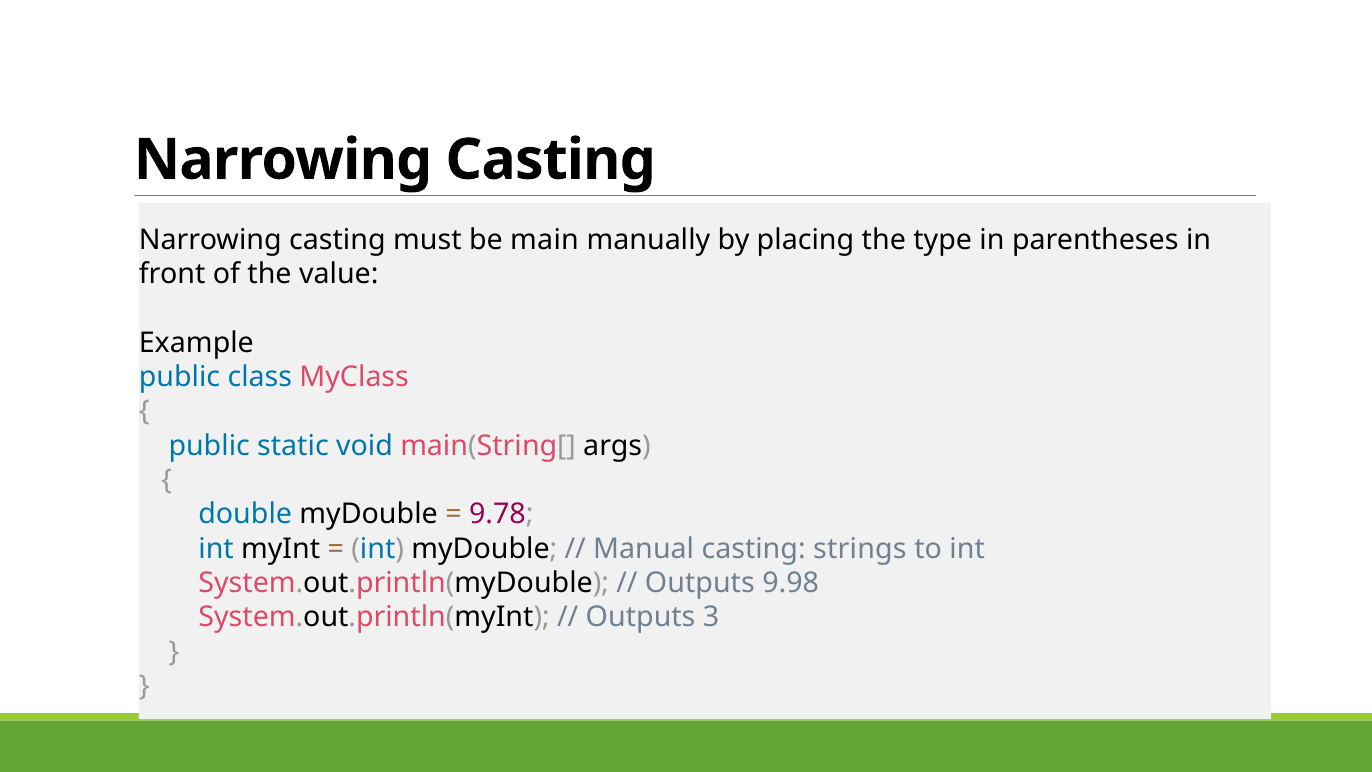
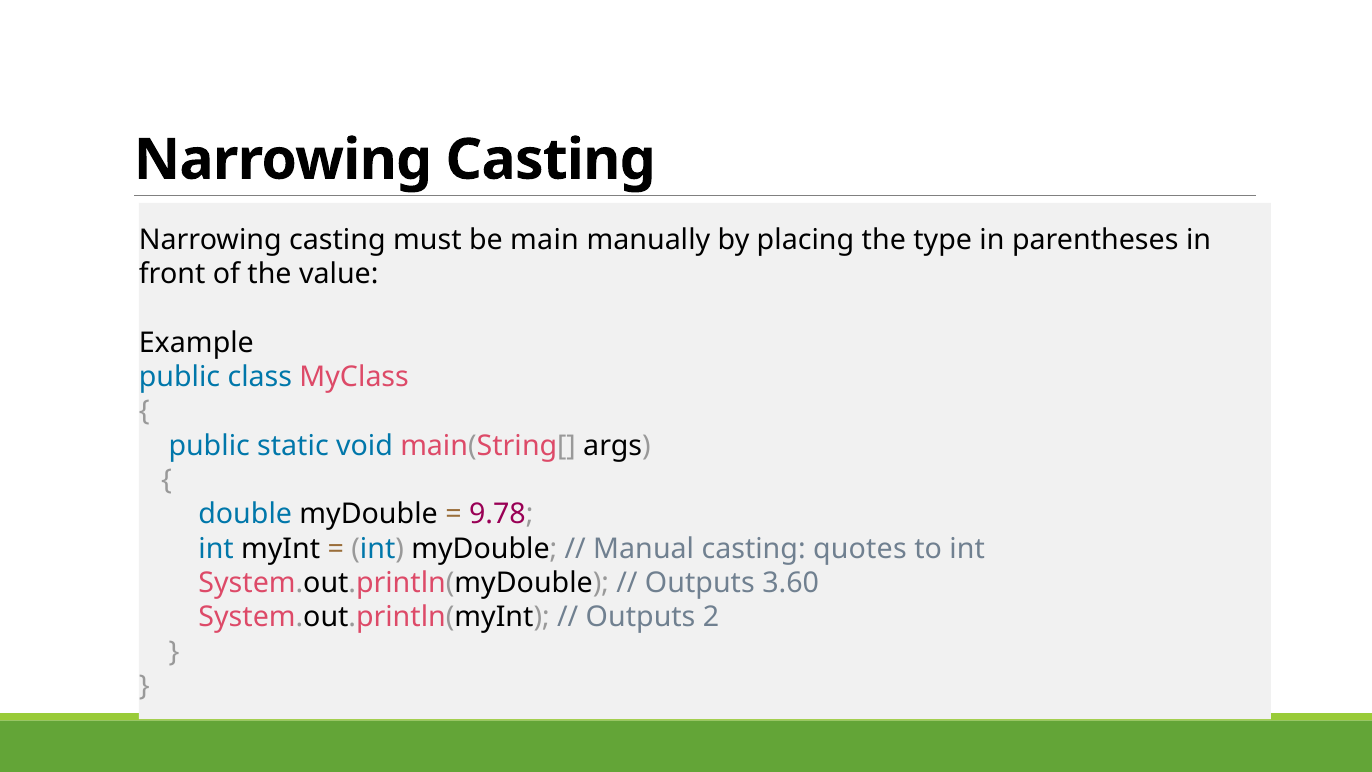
strings: strings -> quotes
9.98: 9.98 -> 3.60
3: 3 -> 2
